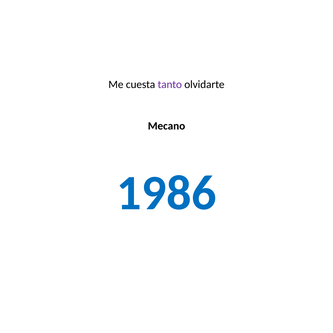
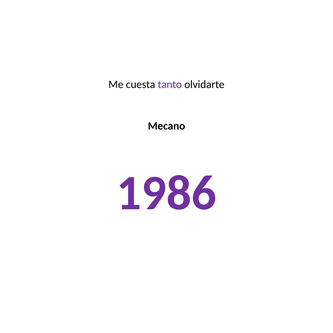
1986 colour: blue -> purple
